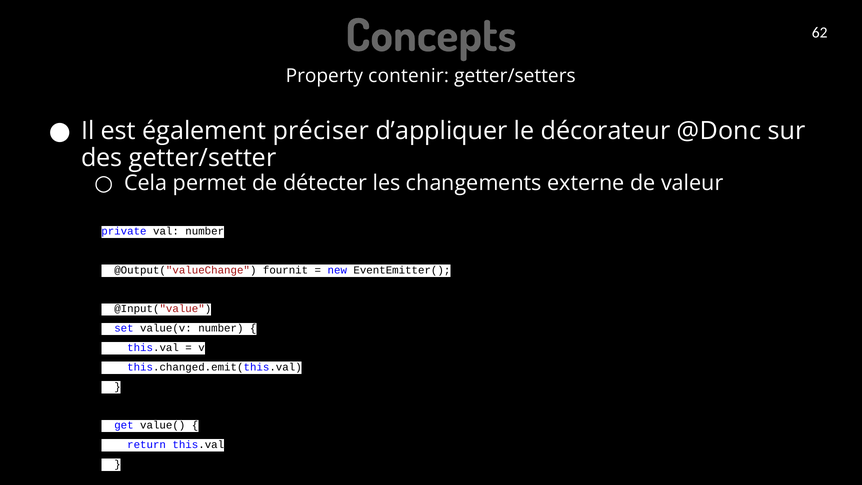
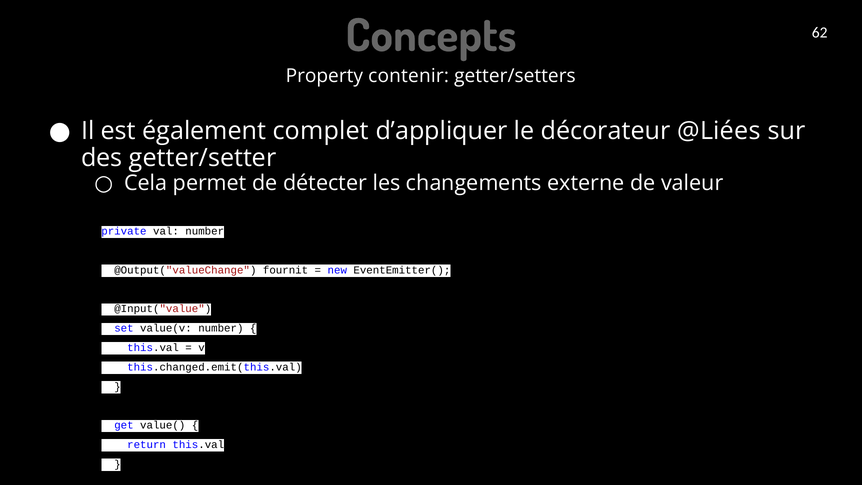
préciser: préciser -> complet
@Donc: @Donc -> @Liées
